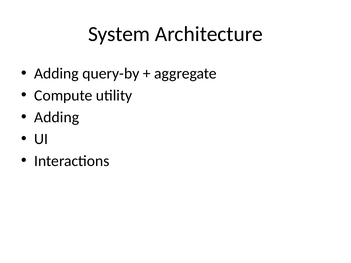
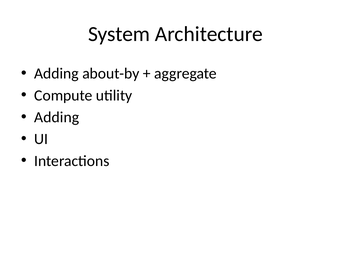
query-by: query-by -> about-by
